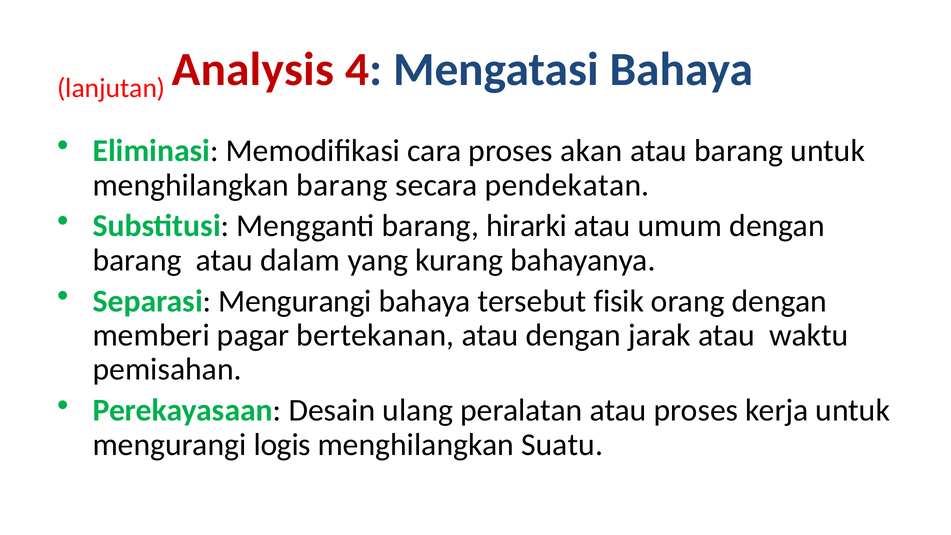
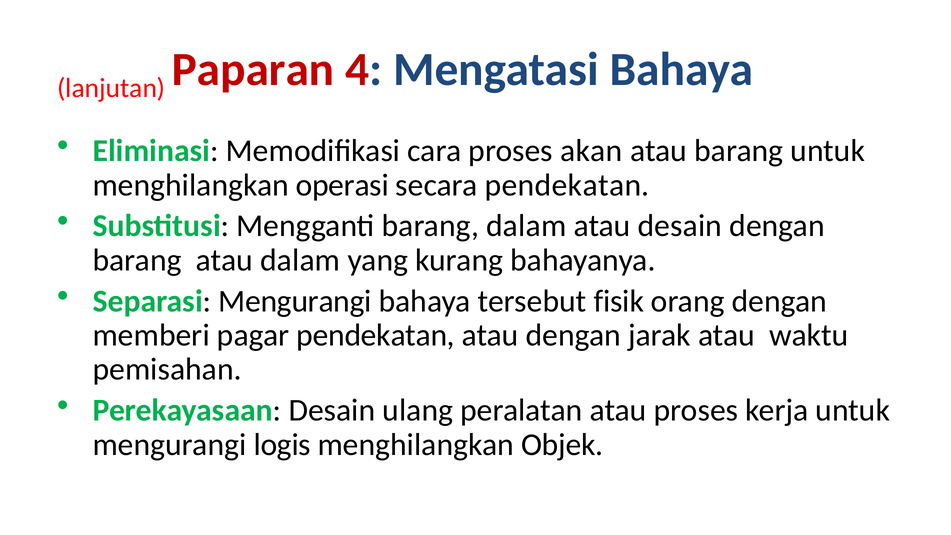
Analysis: Analysis -> Paparan
menghilangkan barang: barang -> operasi
barang hirarki: hirarki -> dalam
atau umum: umum -> desain
pagar bertekanan: bertekanan -> pendekatan
Suatu: Suatu -> Objek
